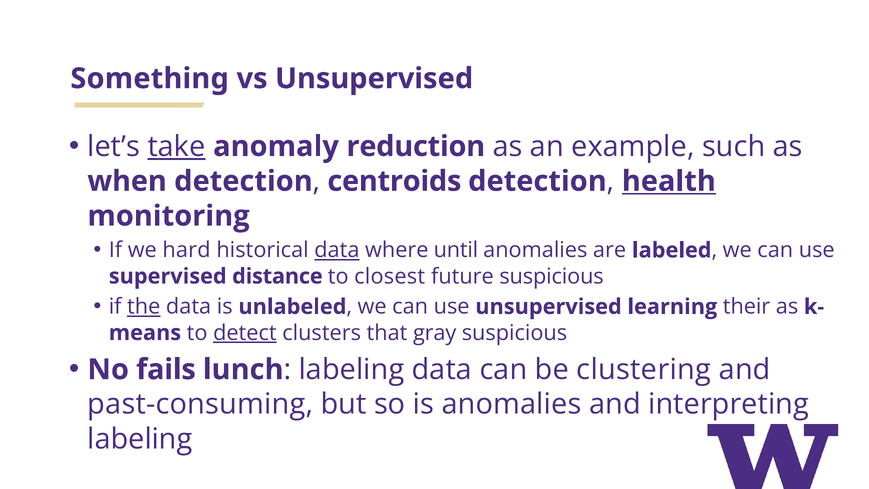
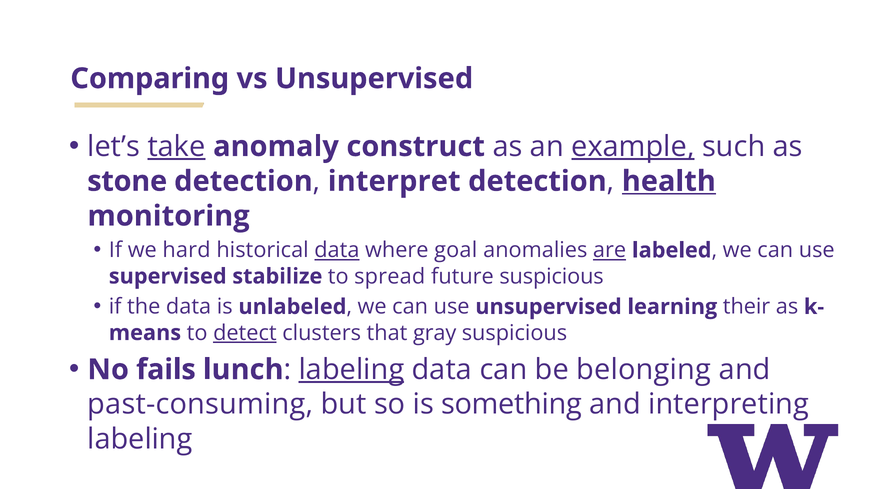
Something: Something -> Comparing
reduction: reduction -> construct
example underline: none -> present
when: when -> stone
centroids: centroids -> interpret
until: until -> goal
are underline: none -> present
distance: distance -> stabilize
closest: closest -> spread
the underline: present -> none
labeling at (351, 369) underline: none -> present
clustering: clustering -> belonging
is anomalies: anomalies -> something
